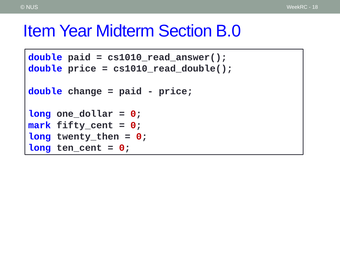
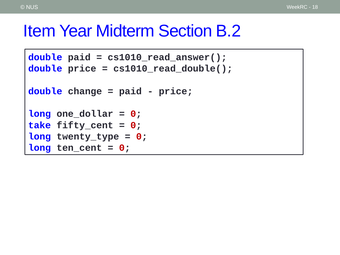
B.0: B.0 -> B.2
mark: mark -> take
twenty_then: twenty_then -> twenty_type
